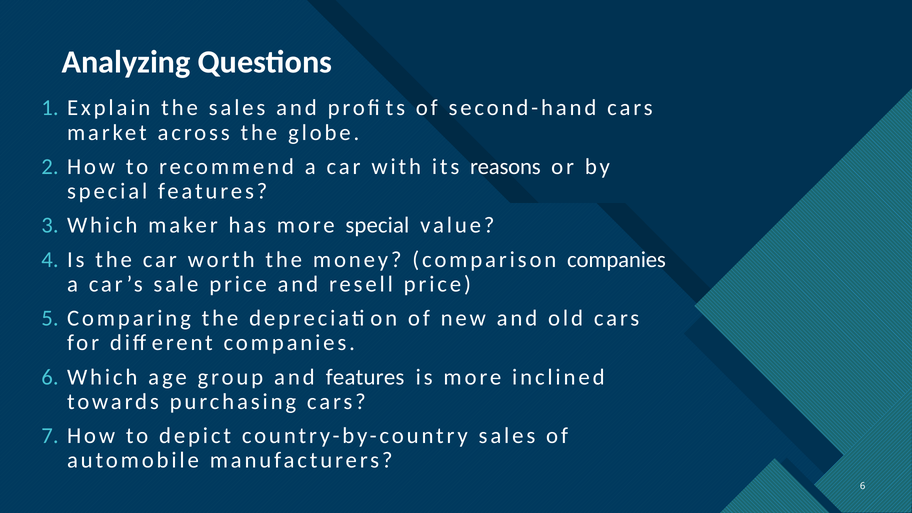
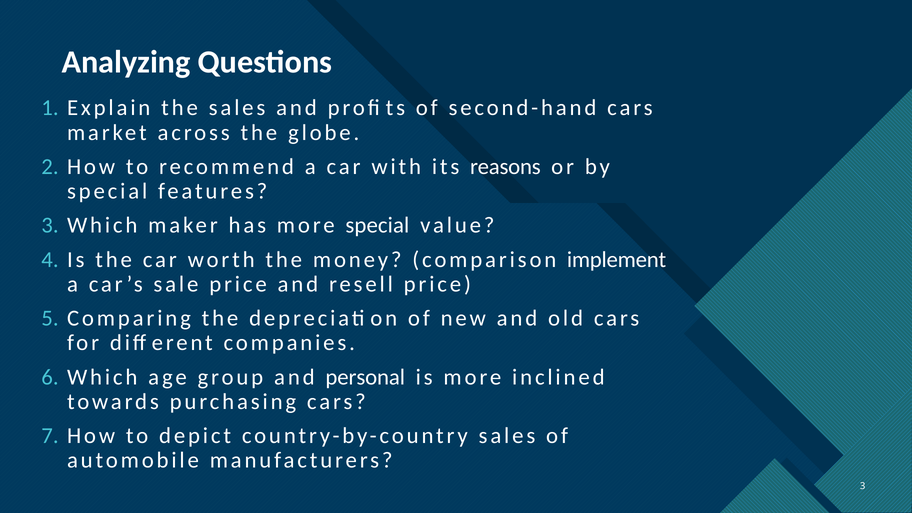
comparison companies: companies -> implement
and features: features -> personal
6 at (863, 486): 6 -> 3
